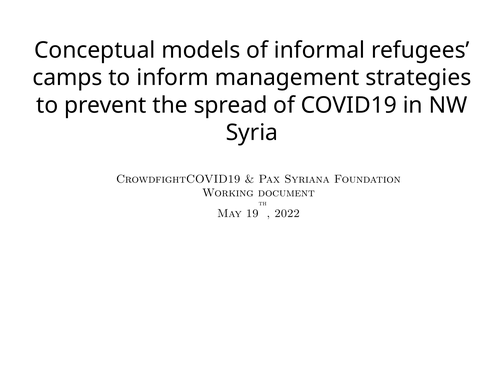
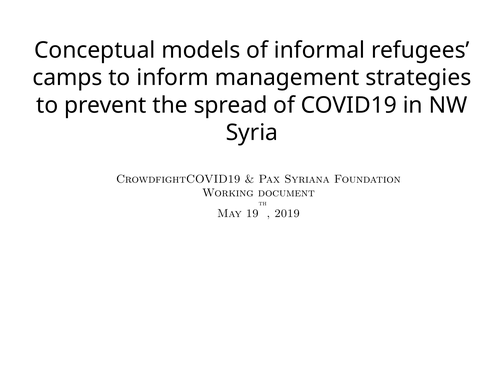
2022: 2022 -> 2019
